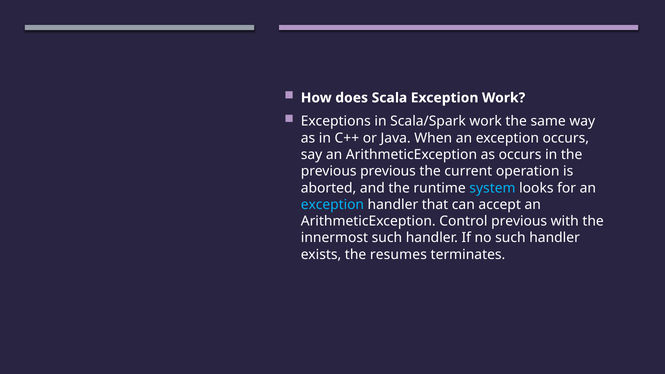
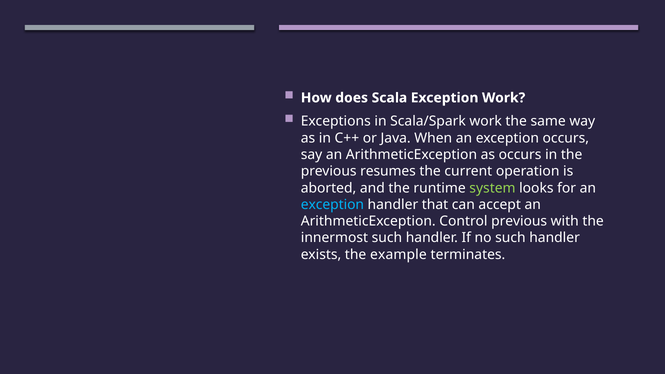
previous previous: previous -> resumes
system colour: light blue -> light green
resumes: resumes -> example
